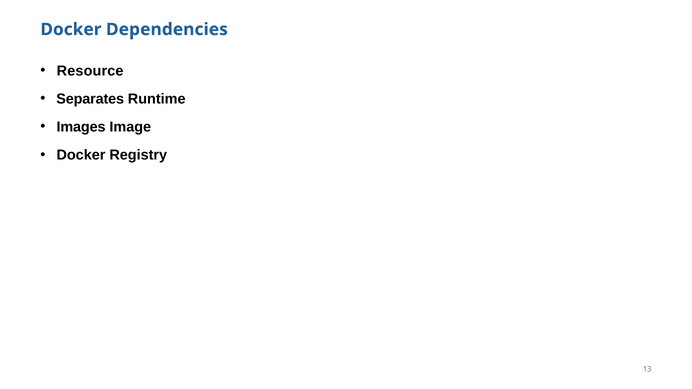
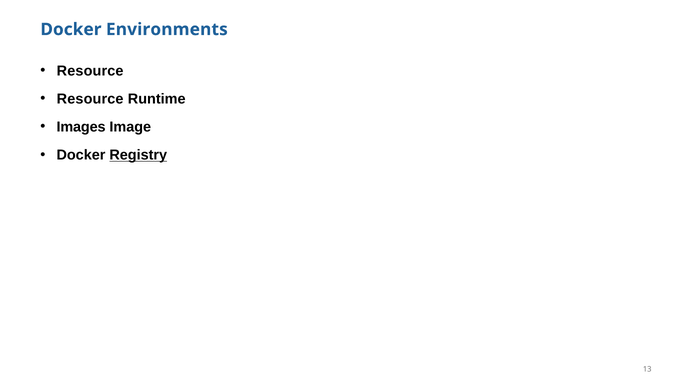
Dependencies: Dependencies -> Environments
Separates at (90, 99): Separates -> Resource
Registry underline: none -> present
